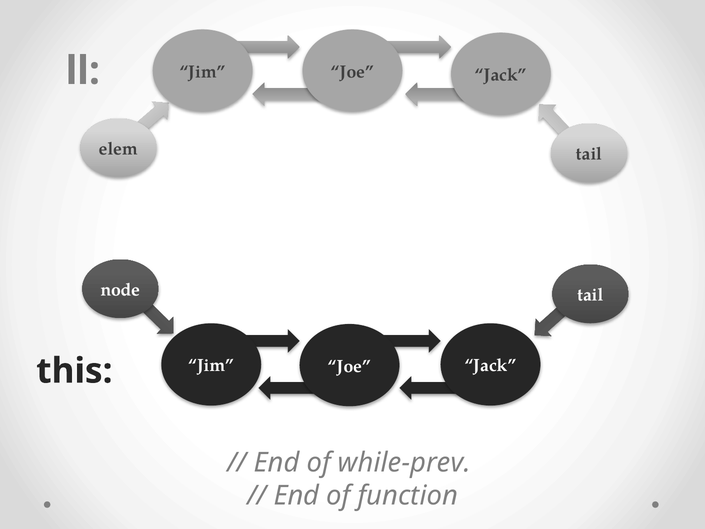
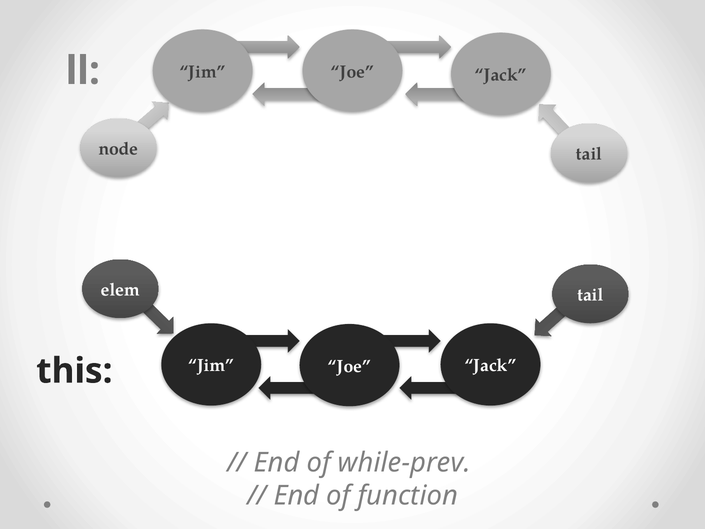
elem: elem -> node
node: node -> elem
